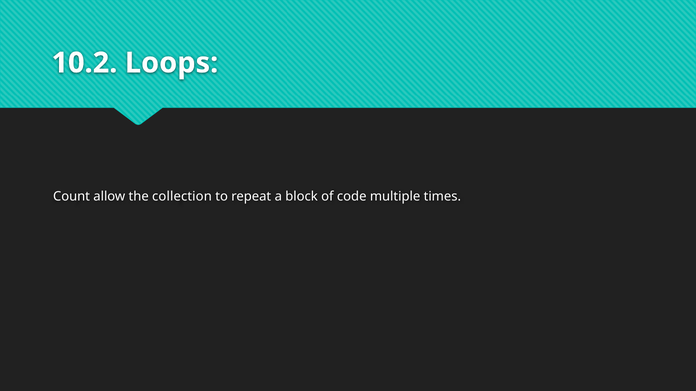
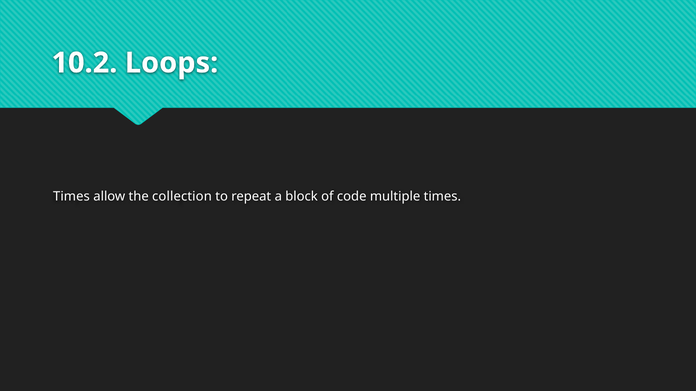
Count at (72, 197): Count -> Times
